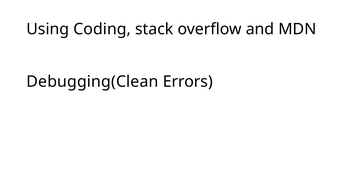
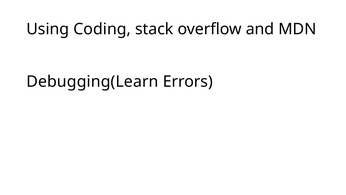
Debugging(Clean: Debugging(Clean -> Debugging(Learn
